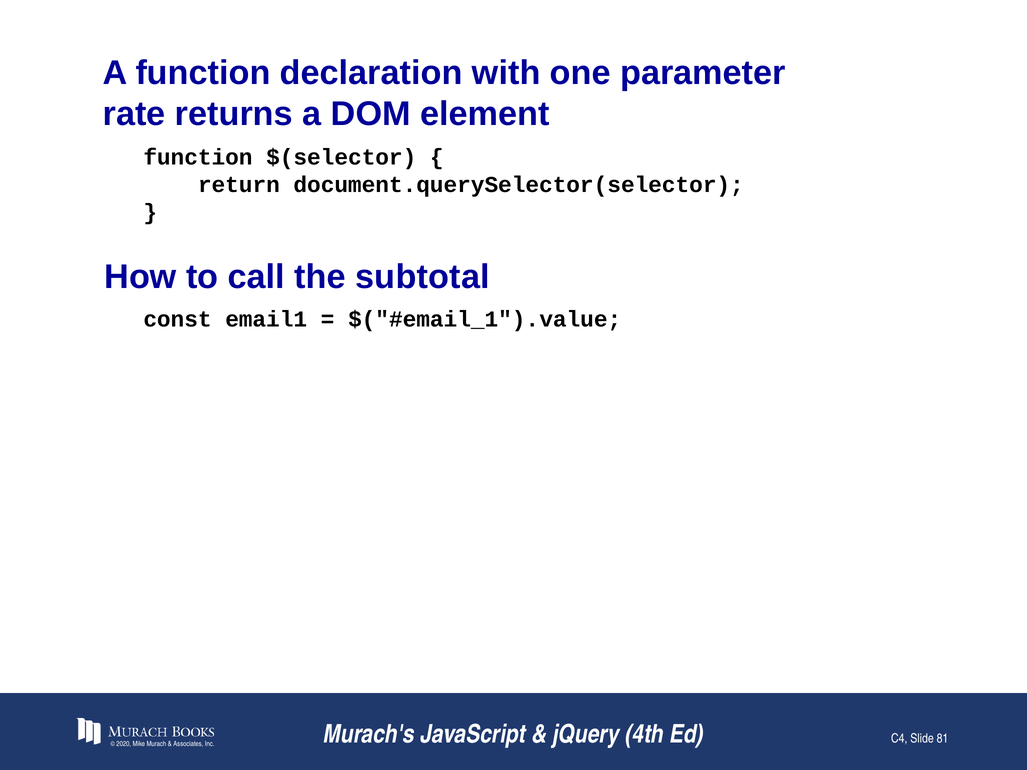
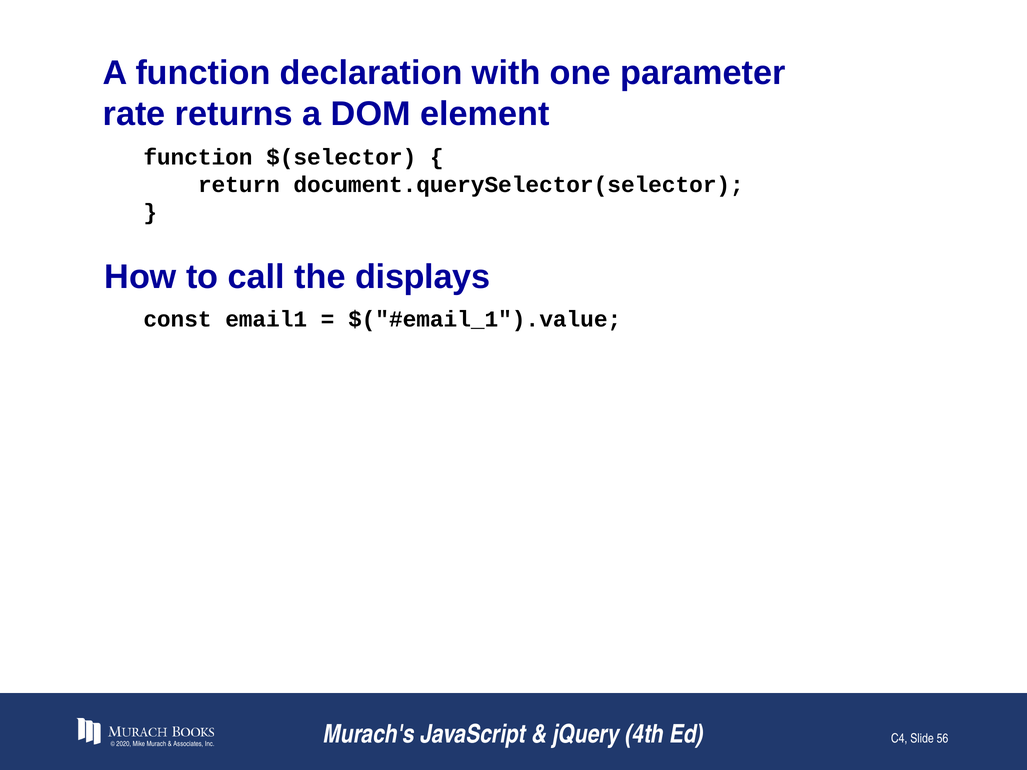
subtotal: subtotal -> displays
81: 81 -> 56
